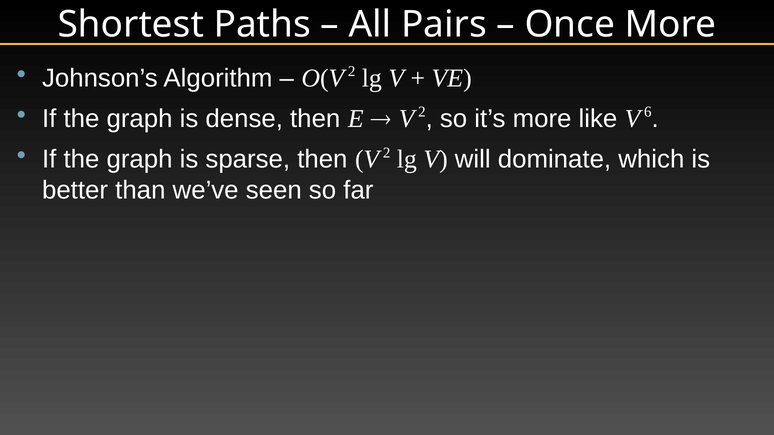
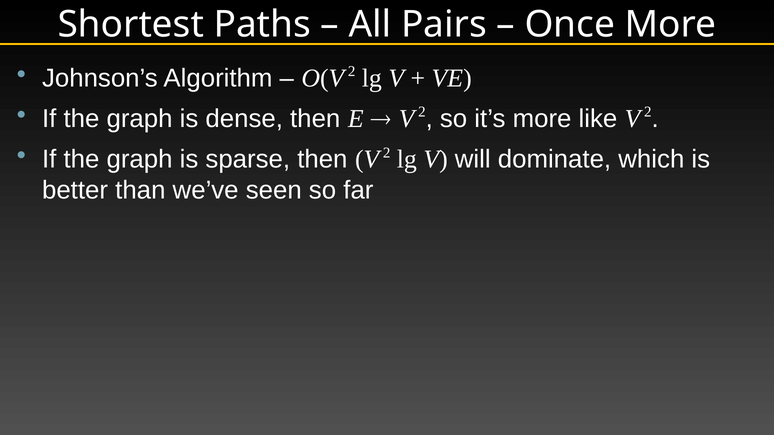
like V 6: 6 -> 2
